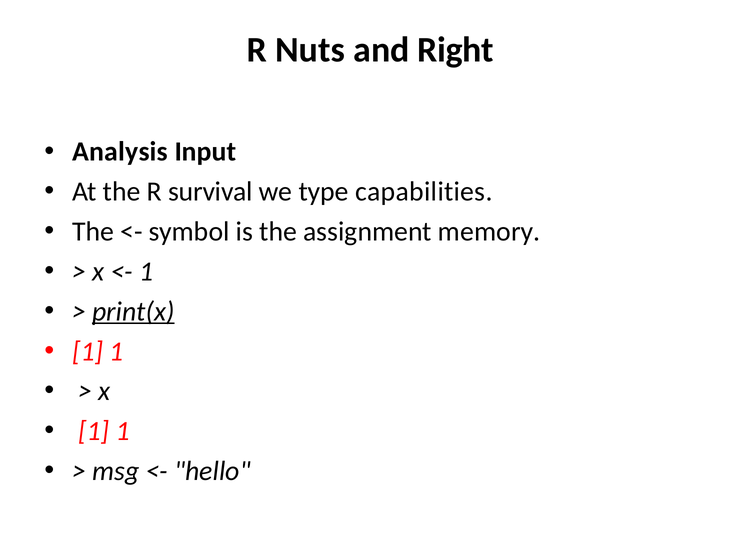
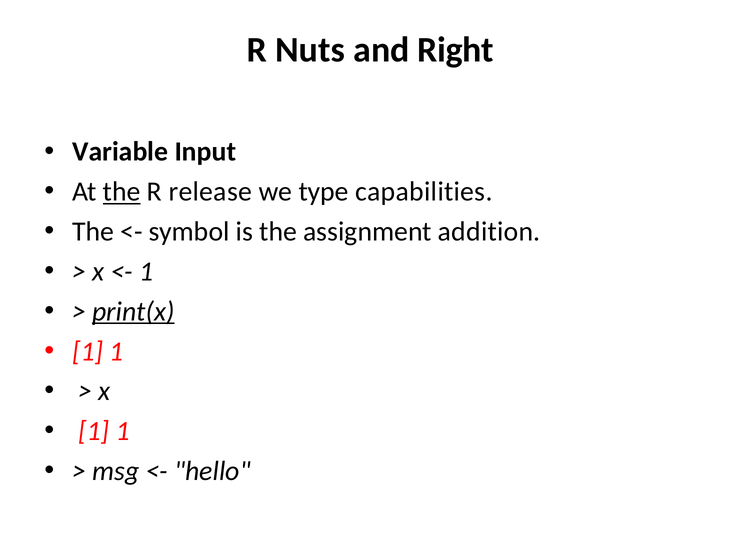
Analysis: Analysis -> Variable
the at (122, 192) underline: none -> present
survival: survival -> release
memory: memory -> addition
